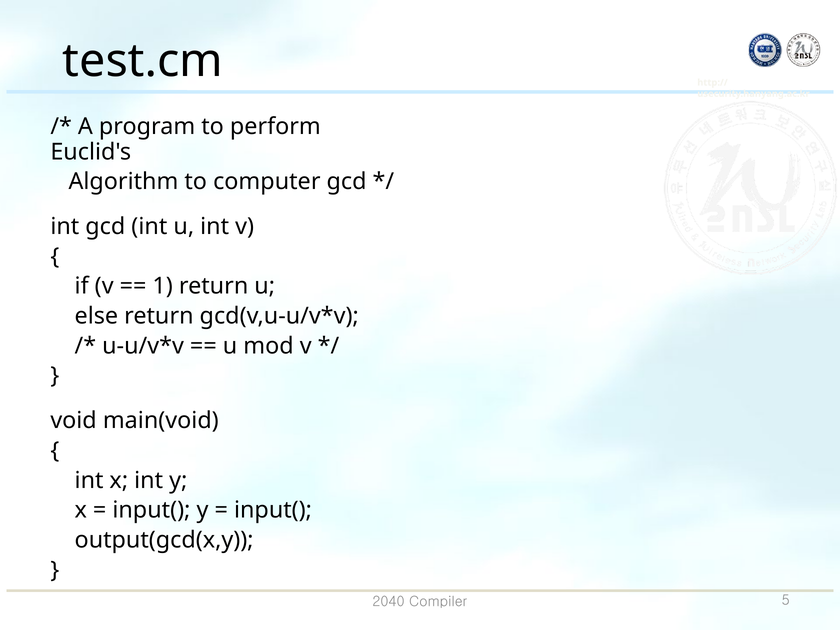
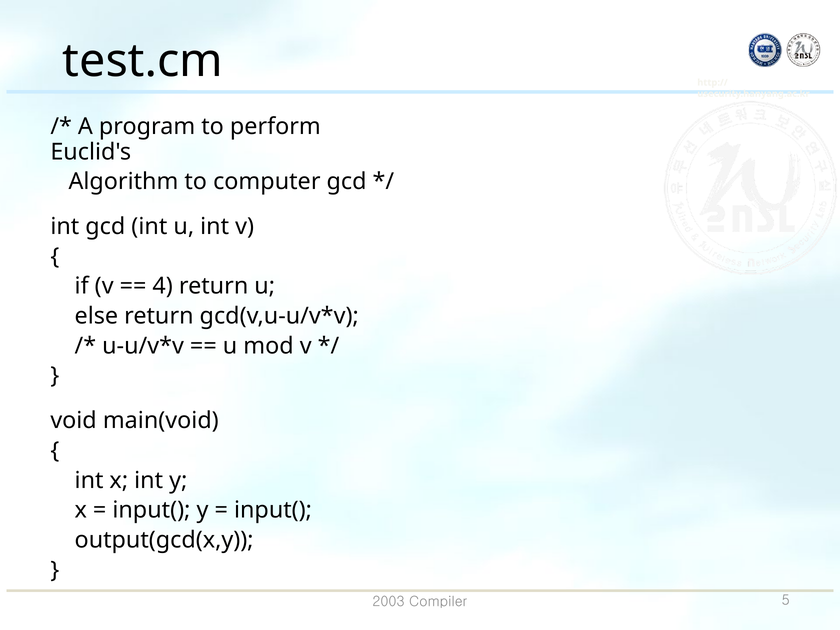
1: 1 -> 4
2040: 2040 -> 2003
